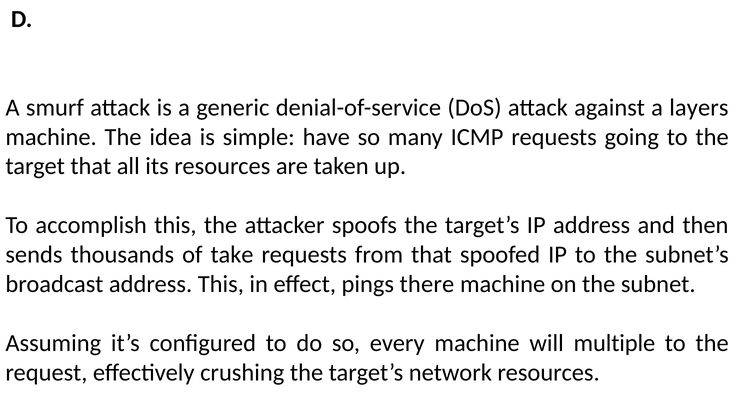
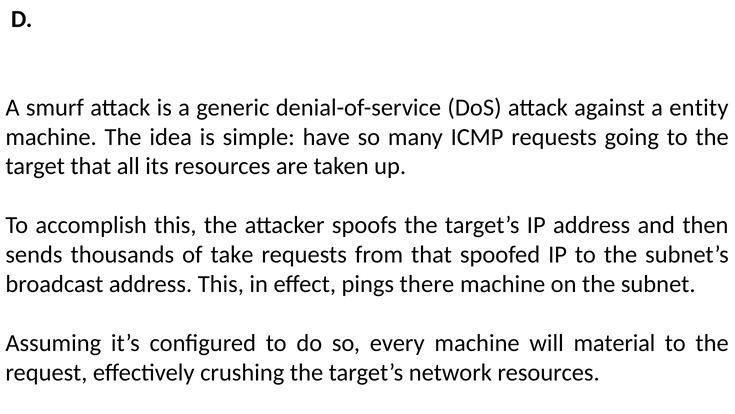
layers: layers -> entity
multiple: multiple -> material
